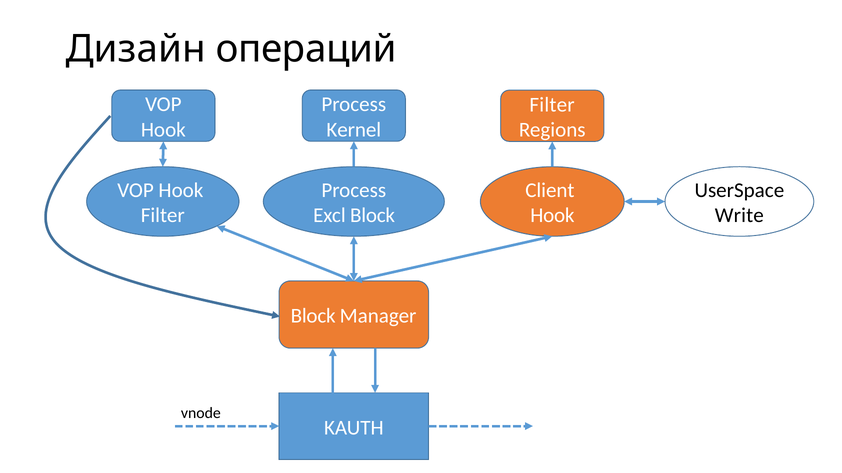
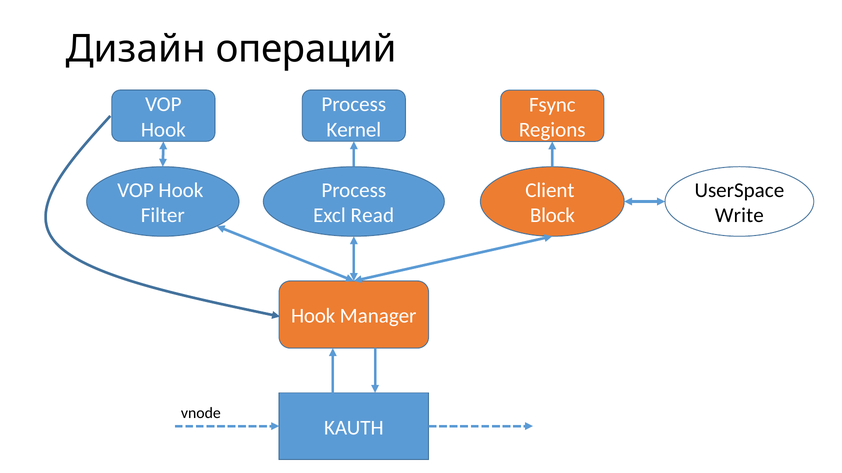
Filter at (552, 105): Filter -> Fsync
Excl Block: Block -> Read
Hook at (552, 216): Hook -> Block
Block at (313, 316): Block -> Hook
